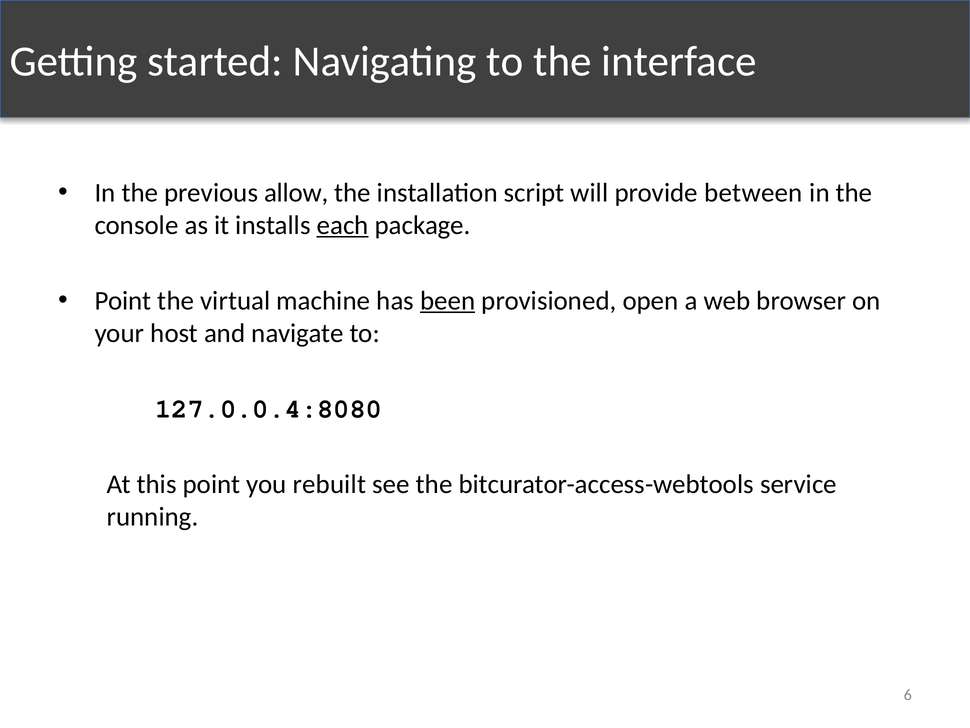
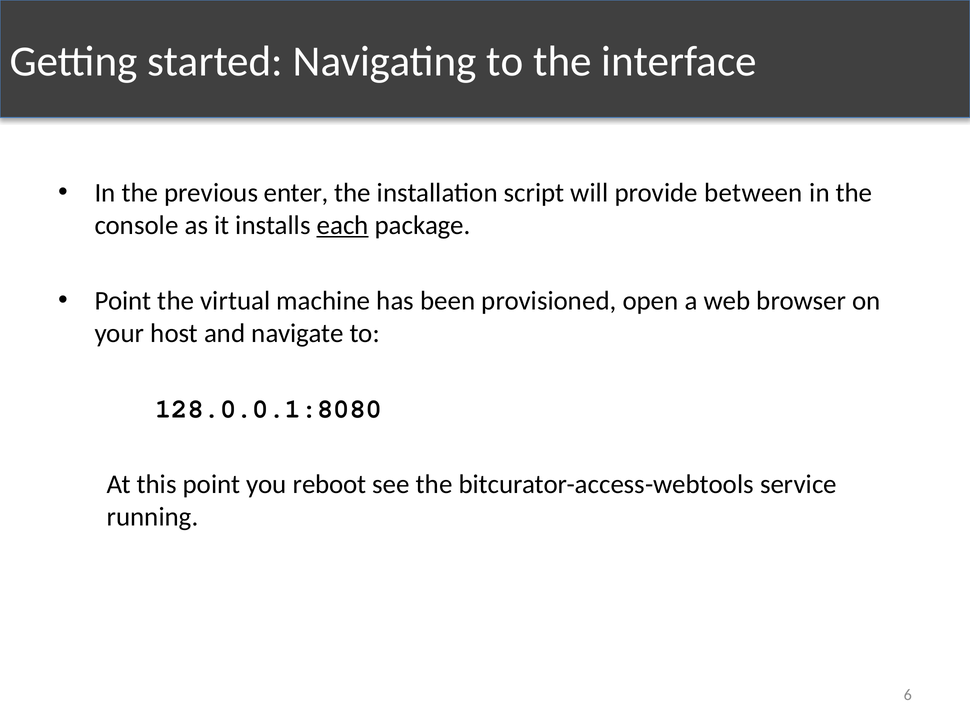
allow: allow -> enter
been underline: present -> none
127.0.0.4:8080: 127.0.0.4:8080 -> 128.0.0.1:8080
rebuilt: rebuilt -> reboot
